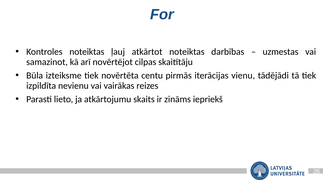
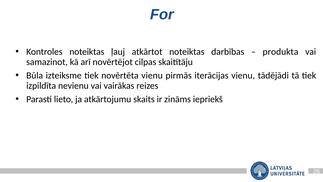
uzmestas: uzmestas -> produkta
novērtēta centu: centu -> vienu
